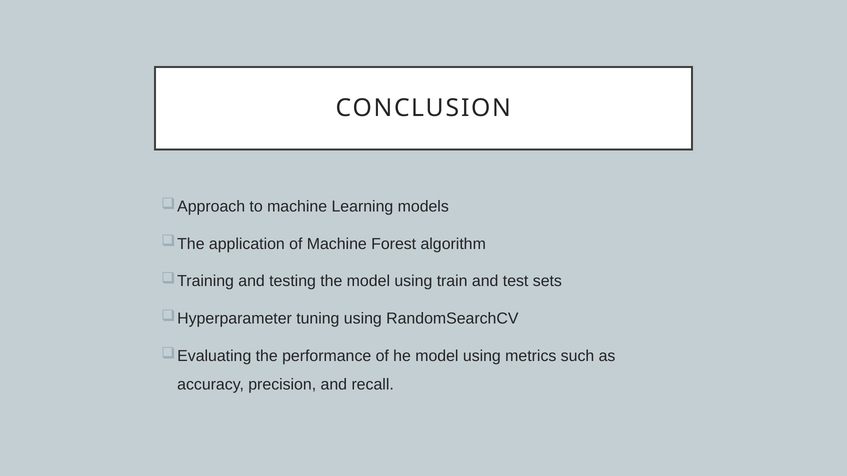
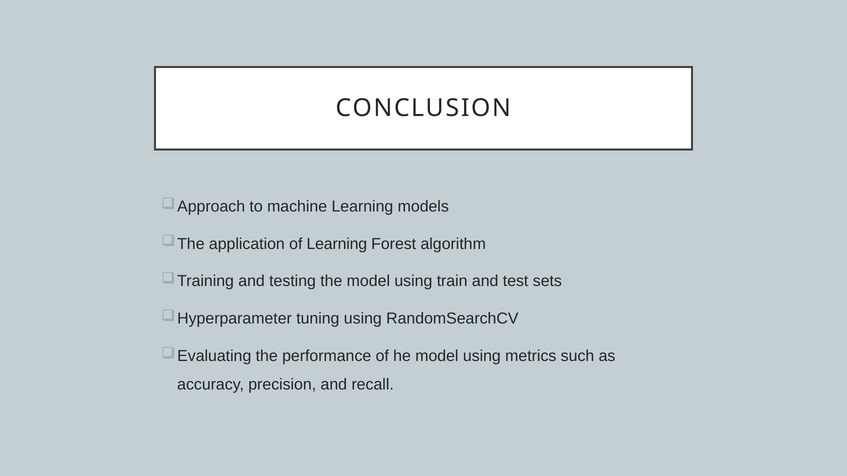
of Machine: Machine -> Learning
